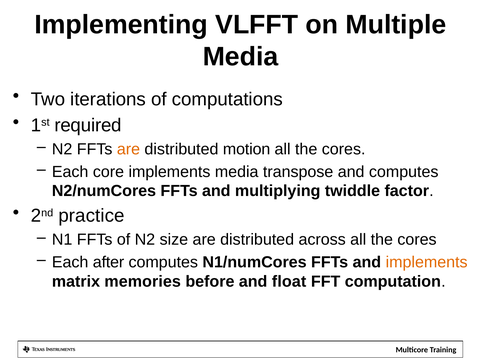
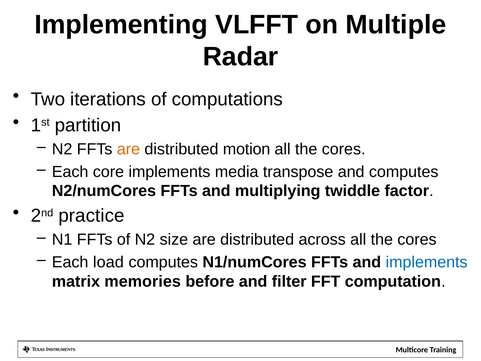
Media at (241, 57): Media -> Radar
required: required -> partition
after: after -> load
implements at (427, 262) colour: orange -> blue
float: float -> filter
